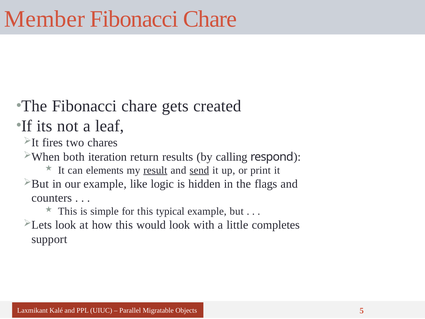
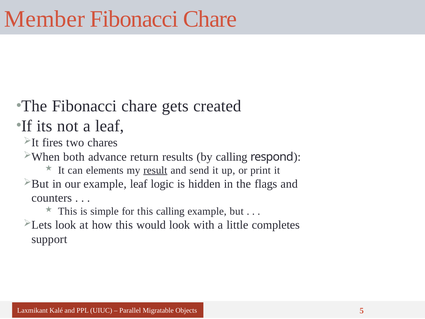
iteration: iteration -> advance
send underline: present -> none
example like: like -> leaf
this typical: typical -> calling
